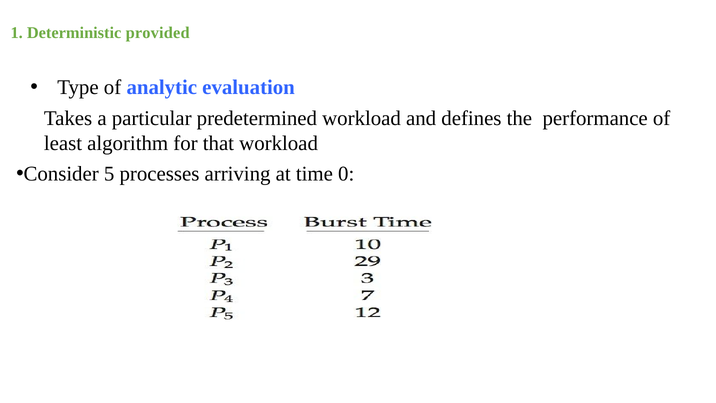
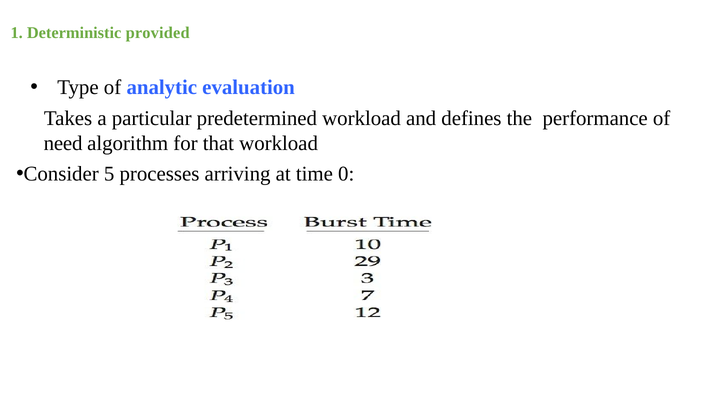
least: least -> need
